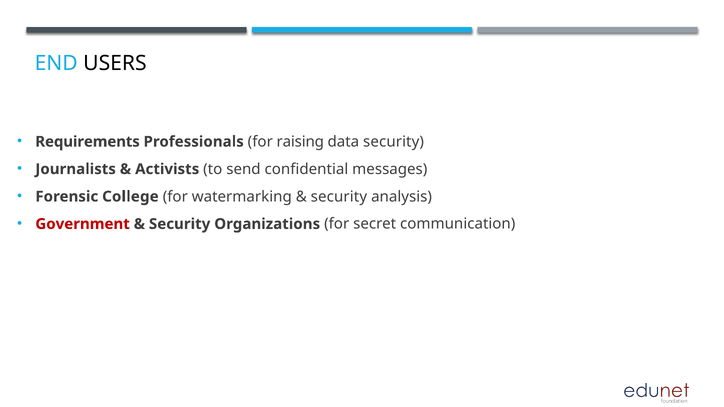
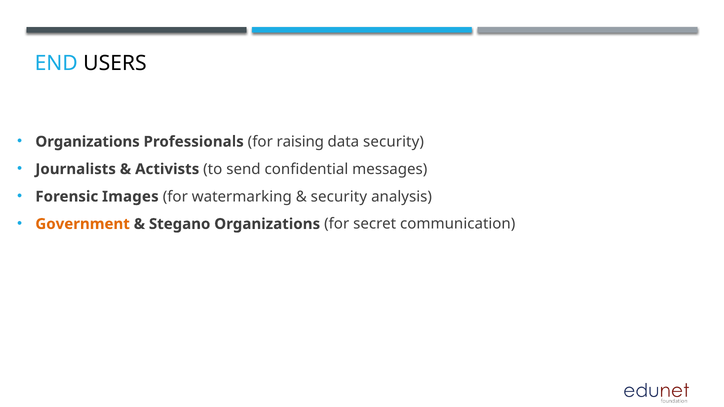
Requirements at (88, 142): Requirements -> Organizations
College: College -> Images
Government colour: red -> orange
Security at (180, 224): Security -> Stegano
